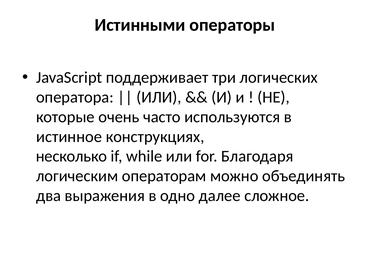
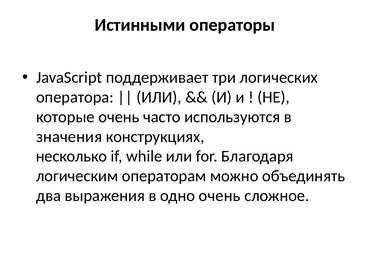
истинное: истинное -> значения
одно далее: далее -> очень
